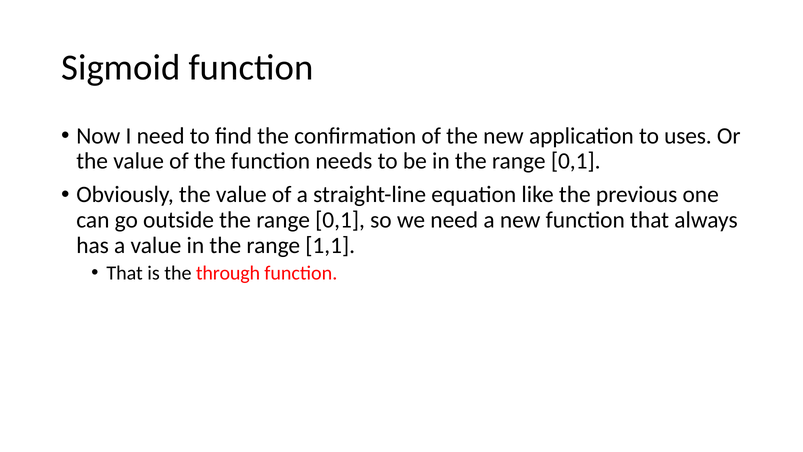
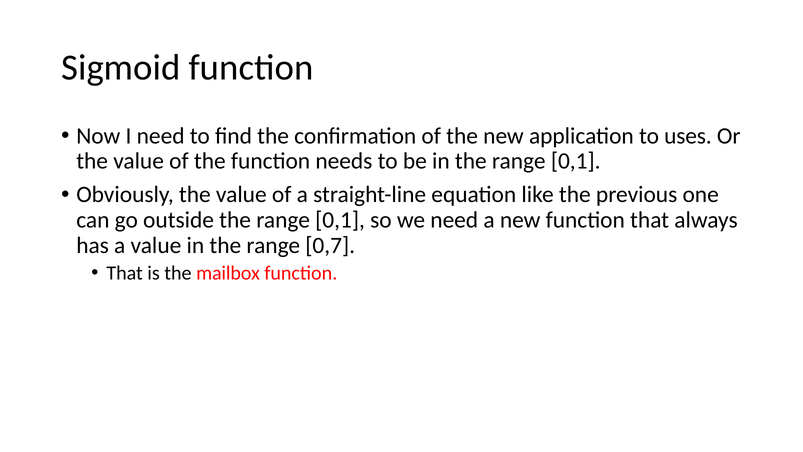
1,1: 1,1 -> 0,7
through: through -> mailbox
